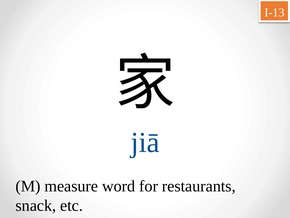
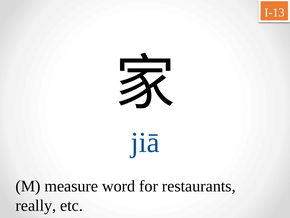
snack: snack -> really
